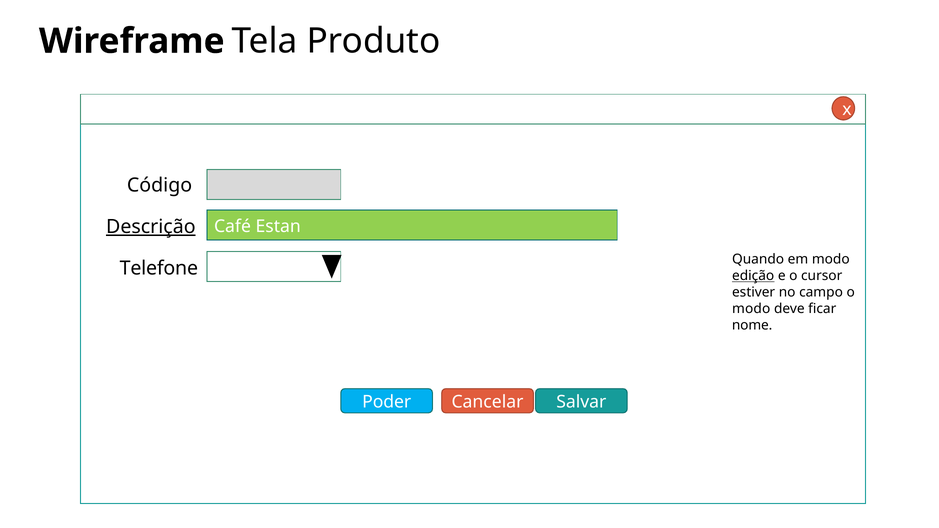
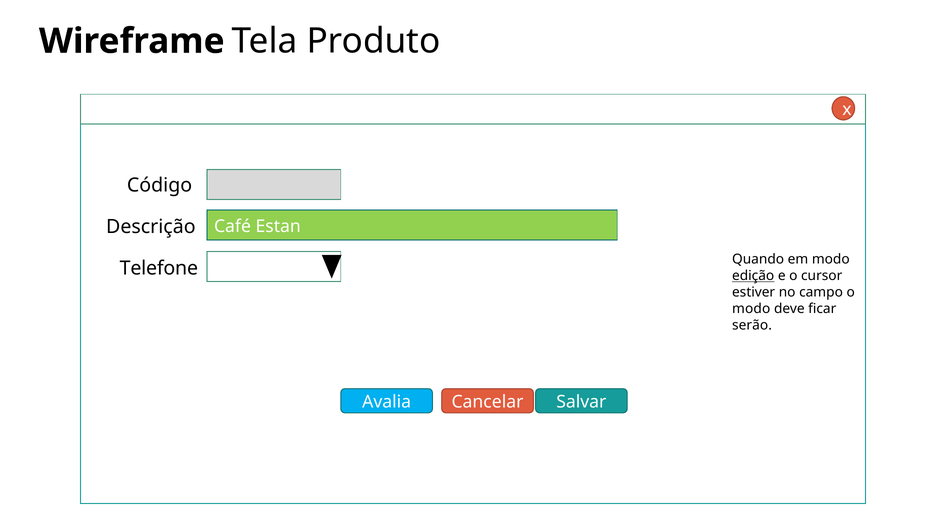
Descrição underline: present -> none
nome: nome -> serão
Poder: Poder -> Avalia
